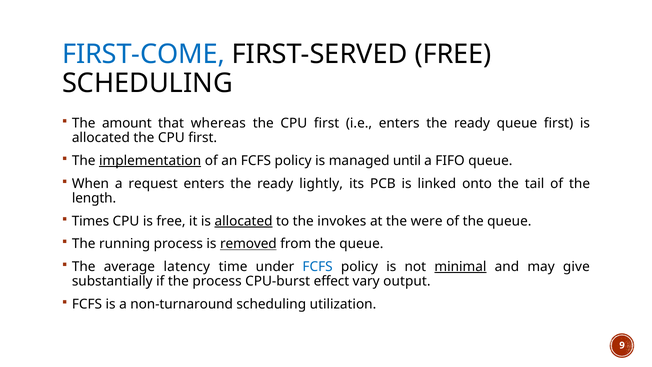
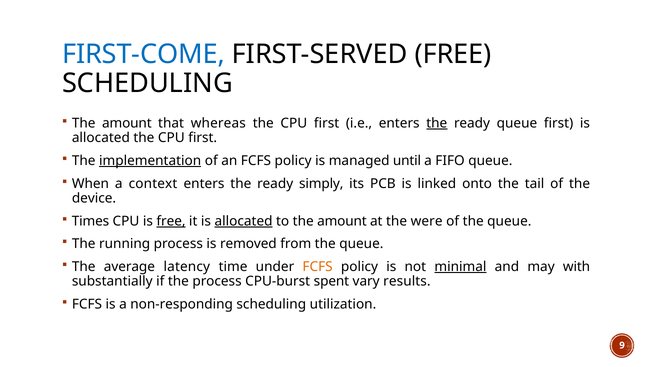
the at (437, 123) underline: none -> present
request: request -> context
lightly: lightly -> simply
length: length -> device
free at (171, 221) underline: none -> present
to the invokes: invokes -> amount
removed underline: present -> none
FCFS at (318, 267) colour: blue -> orange
give: give -> with
effect: effect -> spent
output: output -> results
non-turnaround: non-turnaround -> non-responding
